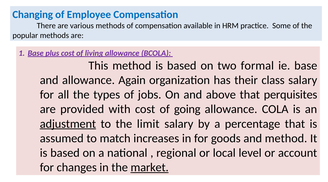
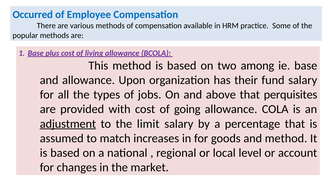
Changing: Changing -> Occurred
formal: formal -> among
Again: Again -> Upon
class: class -> fund
market underline: present -> none
